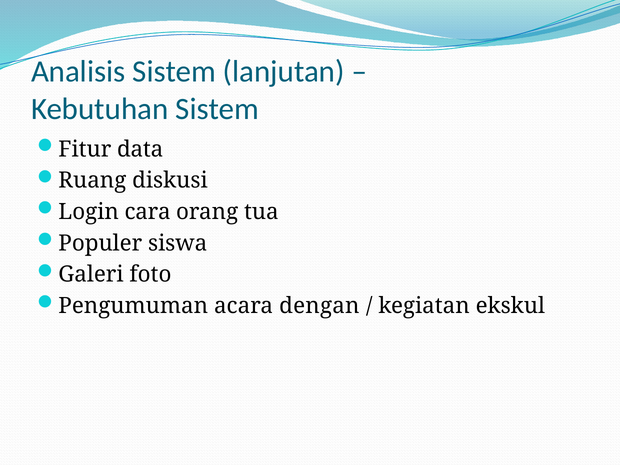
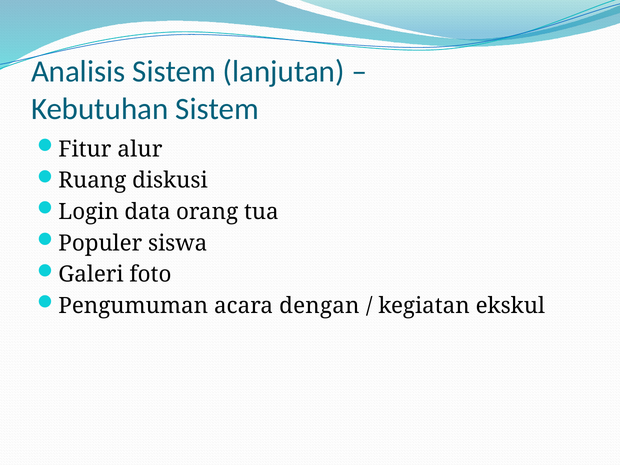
data: data -> alur
cara: cara -> data
